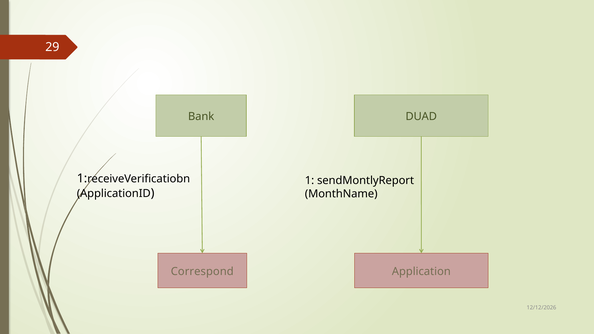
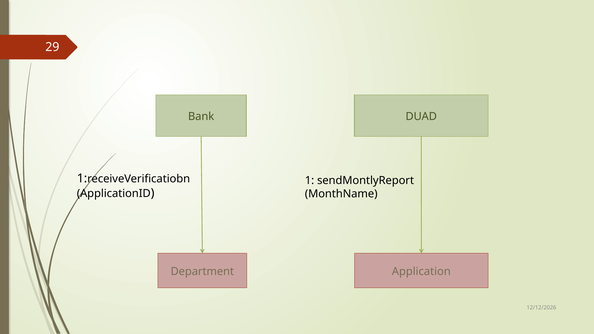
Correspond: Correspond -> Department
